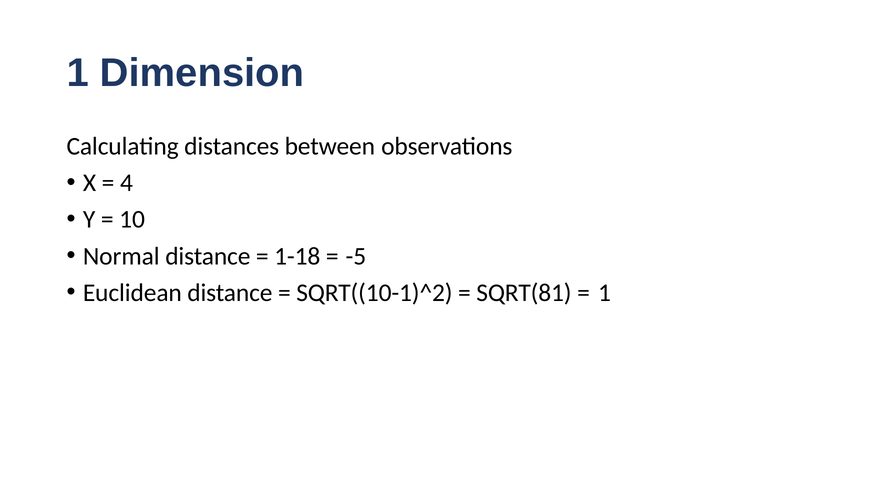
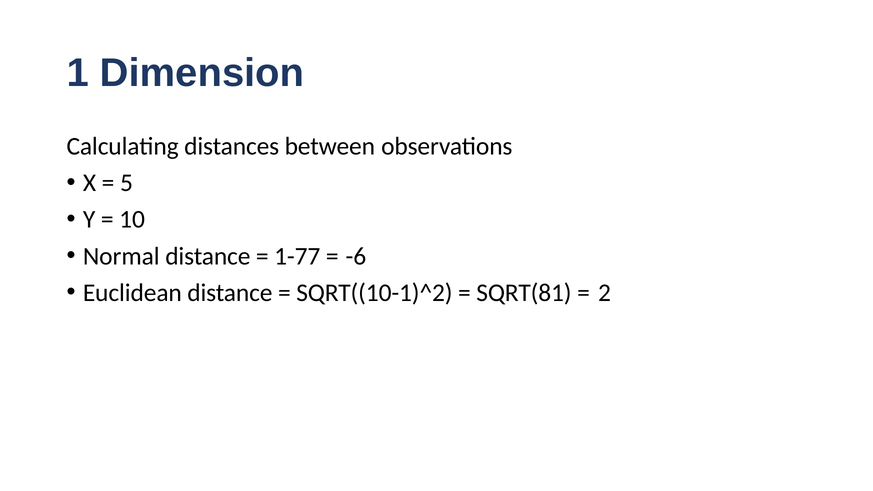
4: 4 -> 5
1-18: 1-18 -> 1-77
-5: -5 -> -6
1 at (605, 293): 1 -> 2
